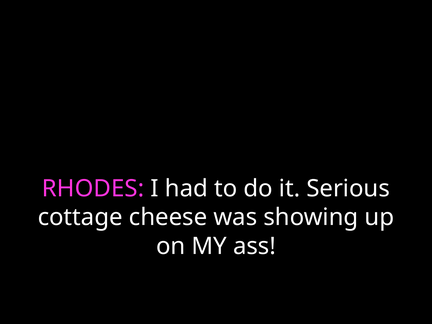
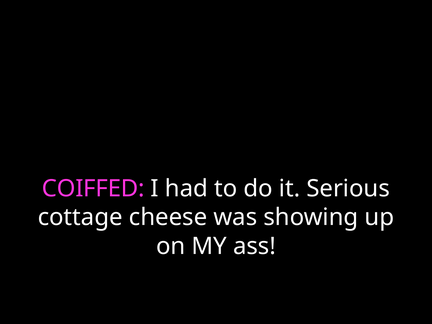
RHODES: RHODES -> COIFFED
